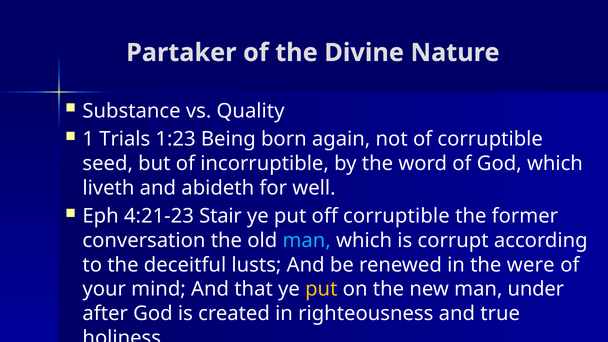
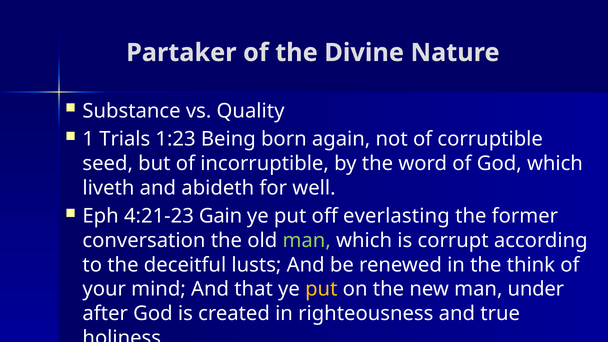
Stair: Stair -> Gain
off corruptible: corruptible -> everlasting
man at (307, 241) colour: light blue -> light green
were: were -> think
